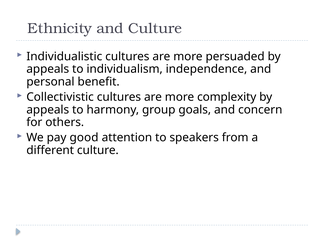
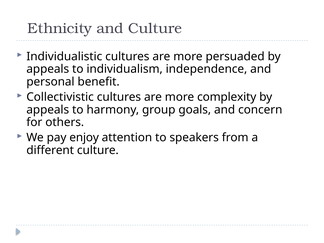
good: good -> enjoy
